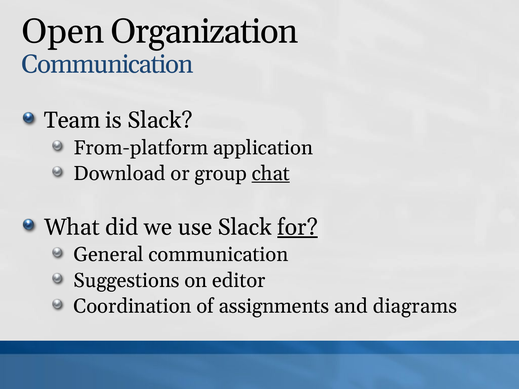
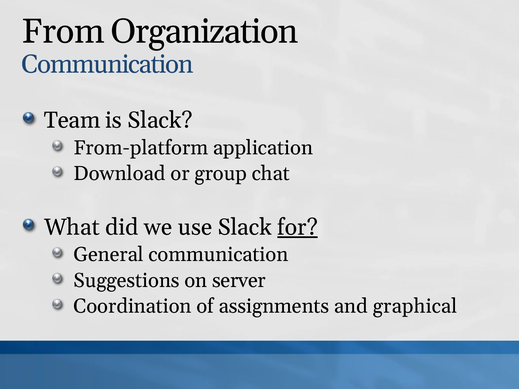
Open: Open -> From
chat underline: present -> none
editor: editor -> server
diagrams: diagrams -> graphical
